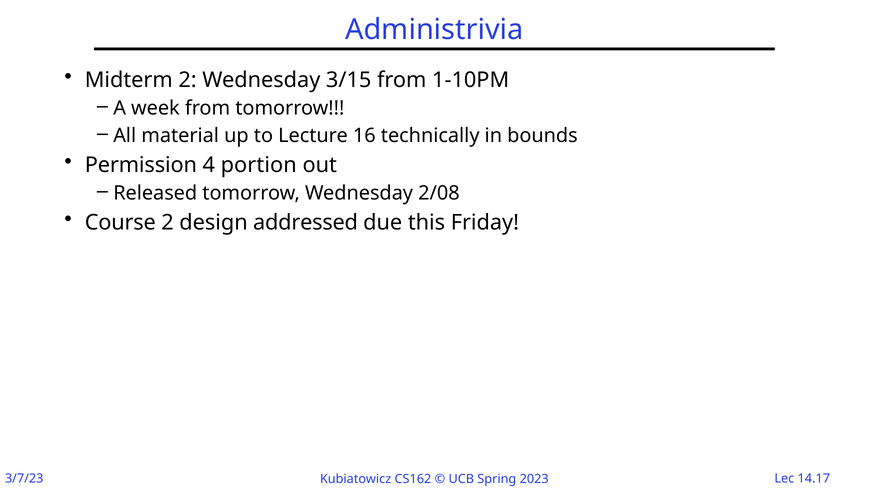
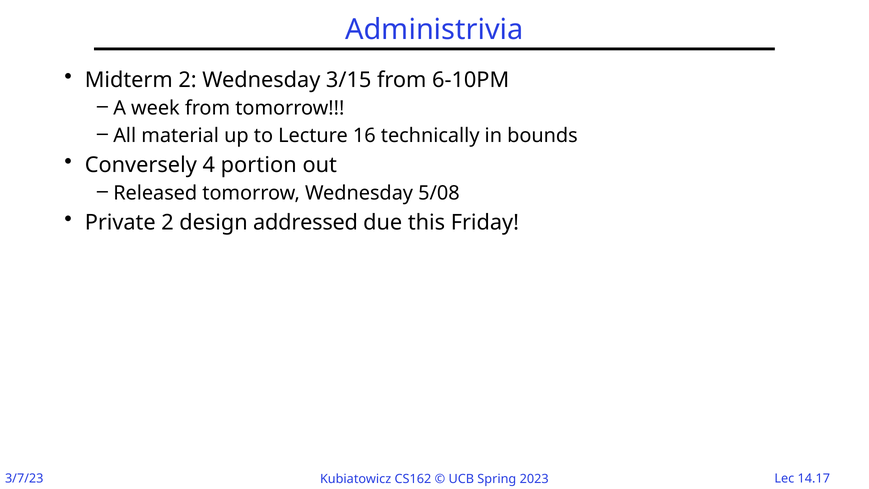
1-10PM: 1-10PM -> 6-10PM
Permission: Permission -> Conversely
2/08: 2/08 -> 5/08
Course: Course -> Private
